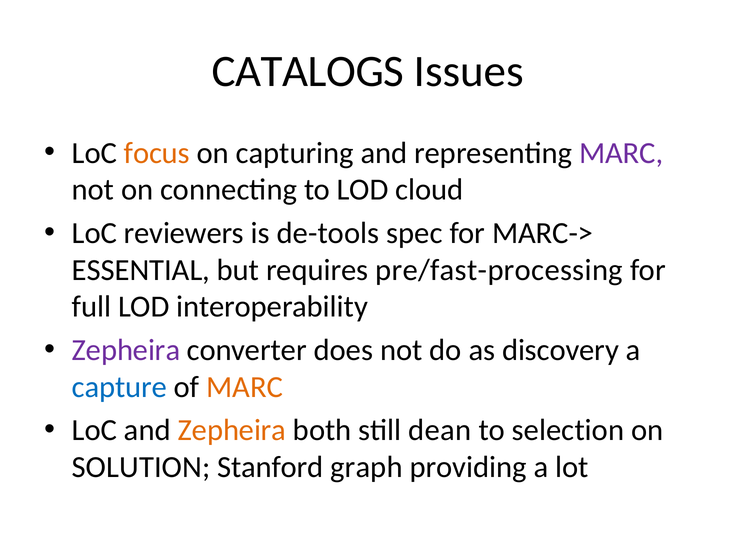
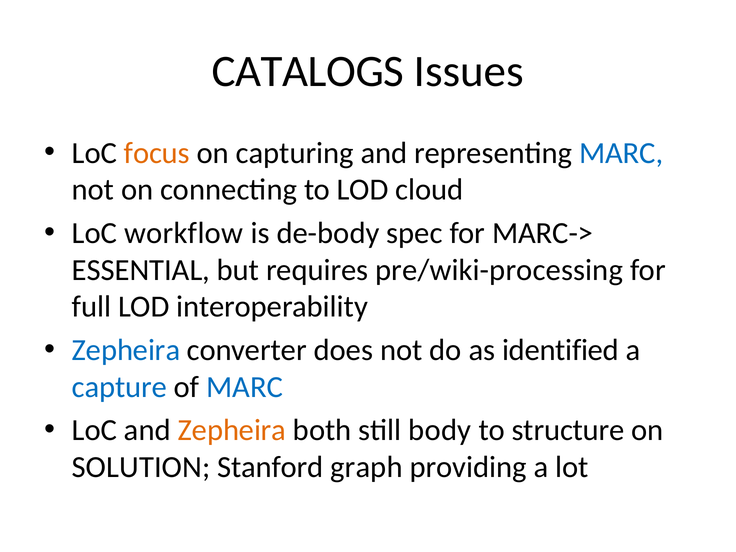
MARC at (621, 153) colour: purple -> blue
reviewers: reviewers -> workflow
de-tools: de-tools -> de-body
pre/fast-processing: pre/fast-processing -> pre/wiki-processing
Zepheira at (126, 350) colour: purple -> blue
discovery: discovery -> identified
MARC at (245, 387) colour: orange -> blue
dean: dean -> body
selection: selection -> structure
